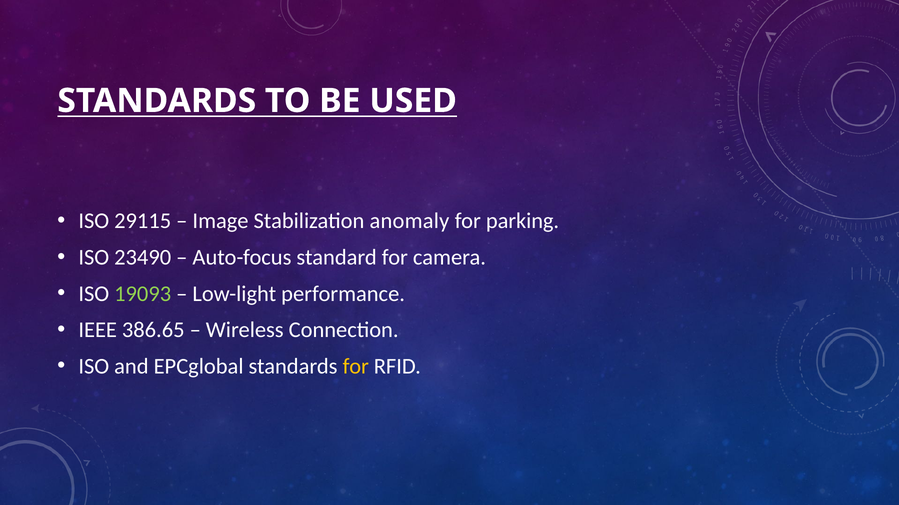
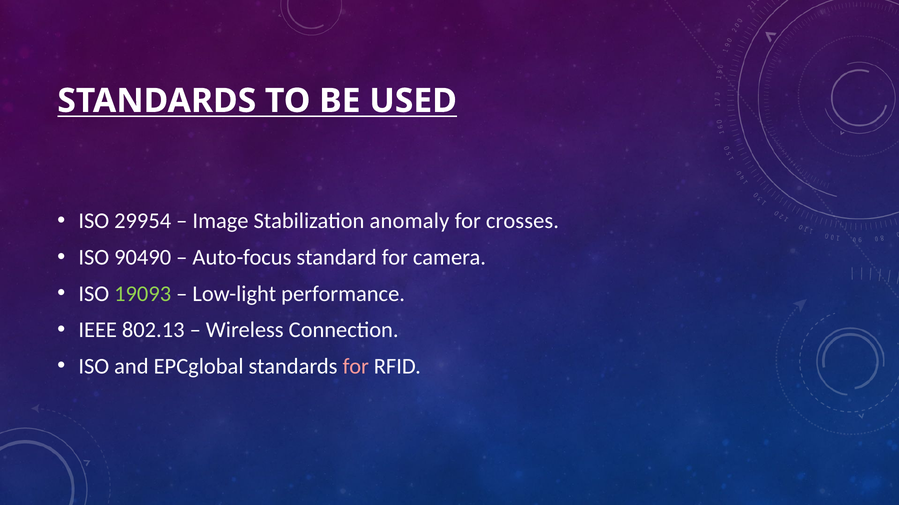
29115: 29115 -> 29954
parking: parking -> crosses
23490: 23490 -> 90490
386.65: 386.65 -> 802.13
for at (356, 367) colour: yellow -> pink
